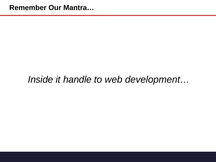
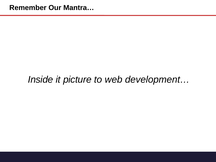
handle: handle -> picture
